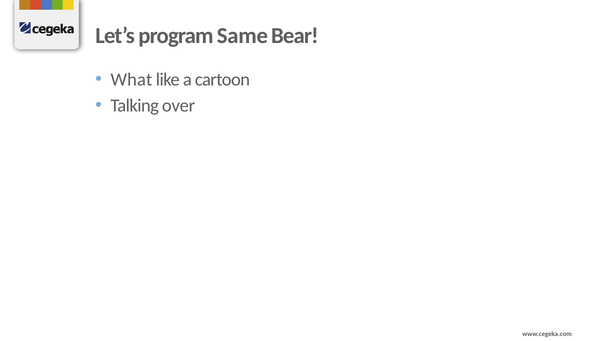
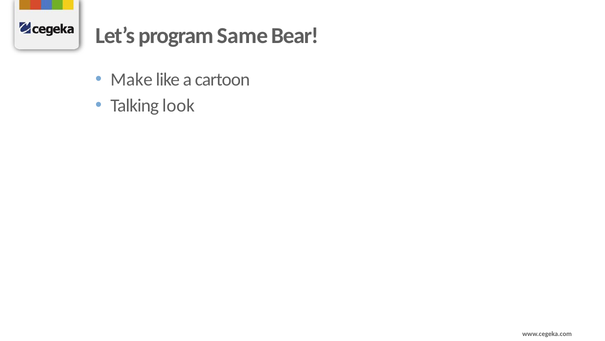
What: What -> Make
over: over -> look
